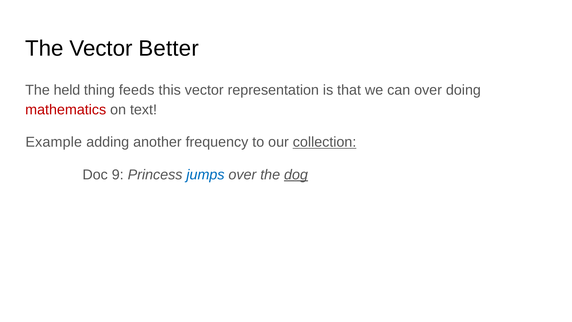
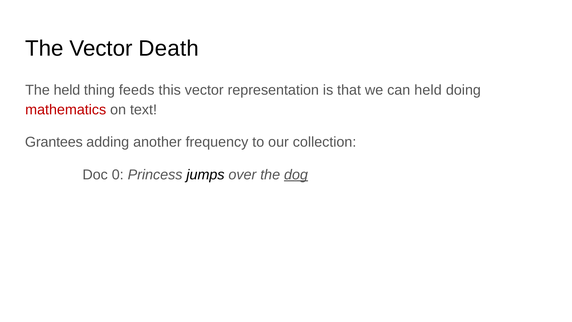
Better: Better -> Death
can over: over -> held
Example: Example -> Grantees
collection underline: present -> none
9: 9 -> 0
jumps colour: blue -> black
